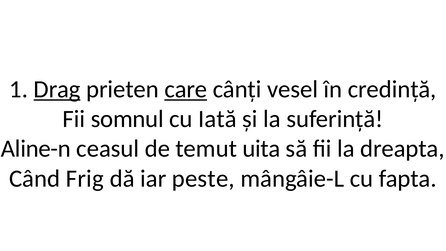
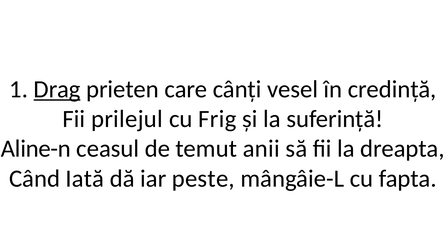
care underline: present -> none
somnul: somnul -> prilejul
Iată: Iată -> Frig
uita: uita -> anii
Frig: Frig -> Iată
